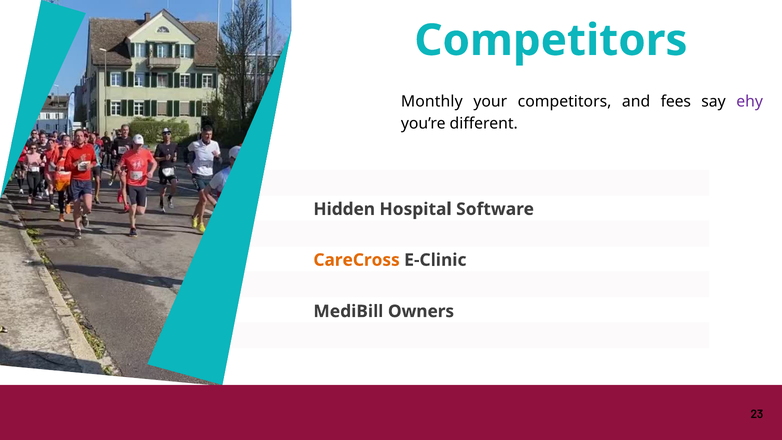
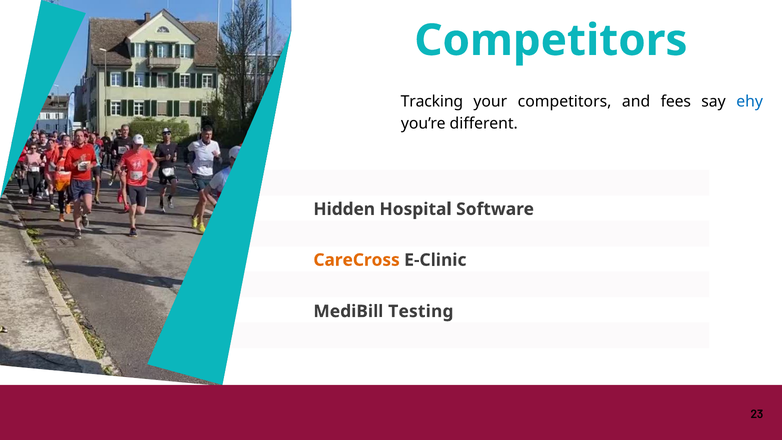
Monthly: Monthly -> Tracking
ehy colour: purple -> blue
Owners: Owners -> Testing
